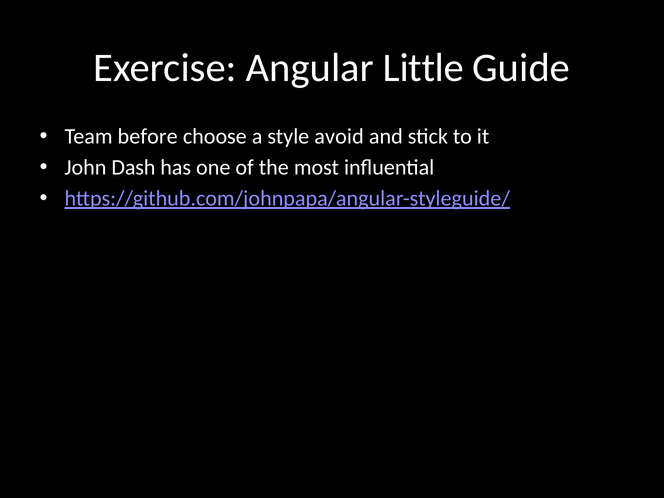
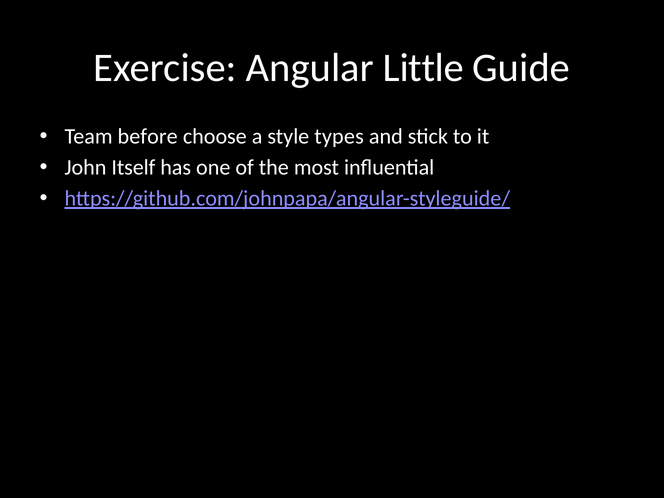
avoid: avoid -> types
Dash: Dash -> Itself
